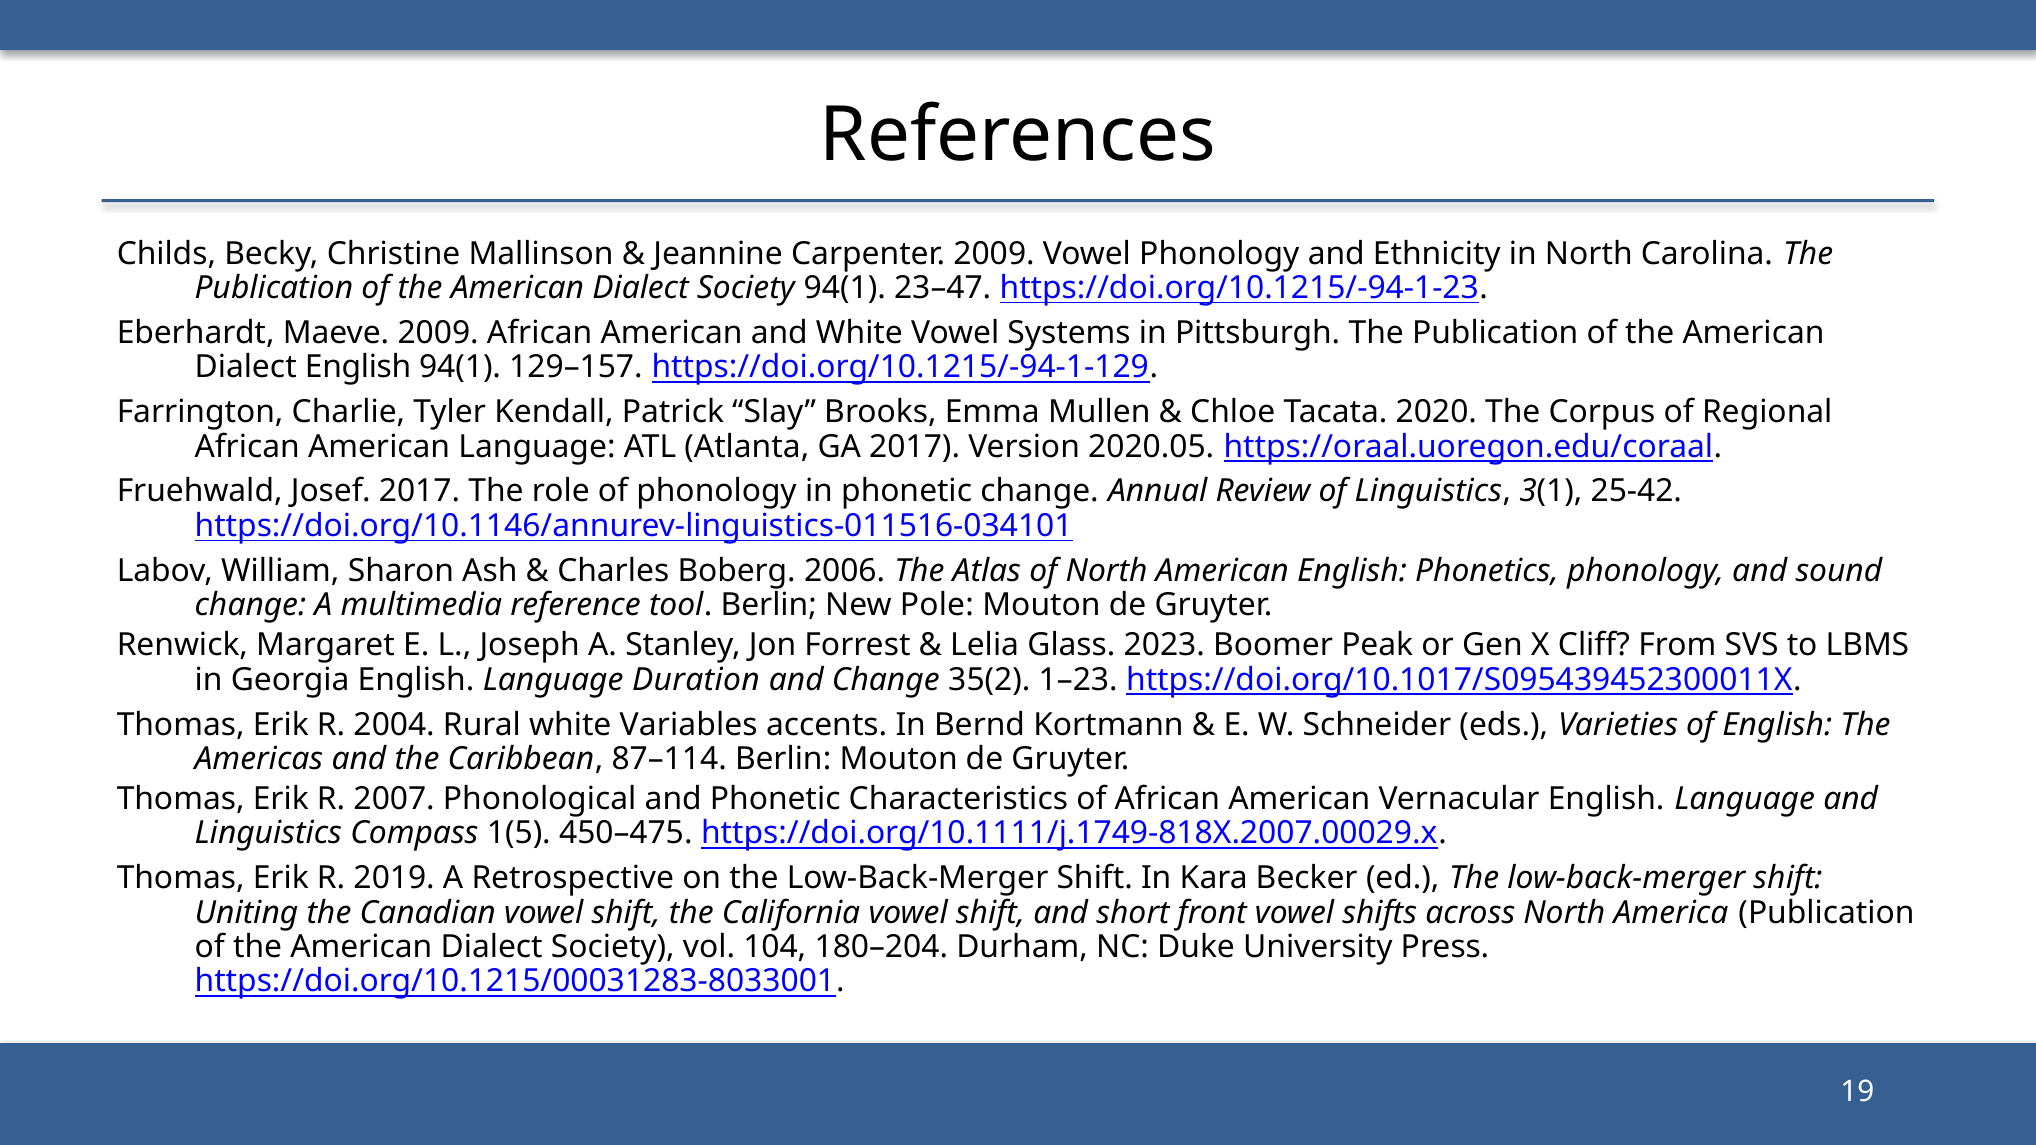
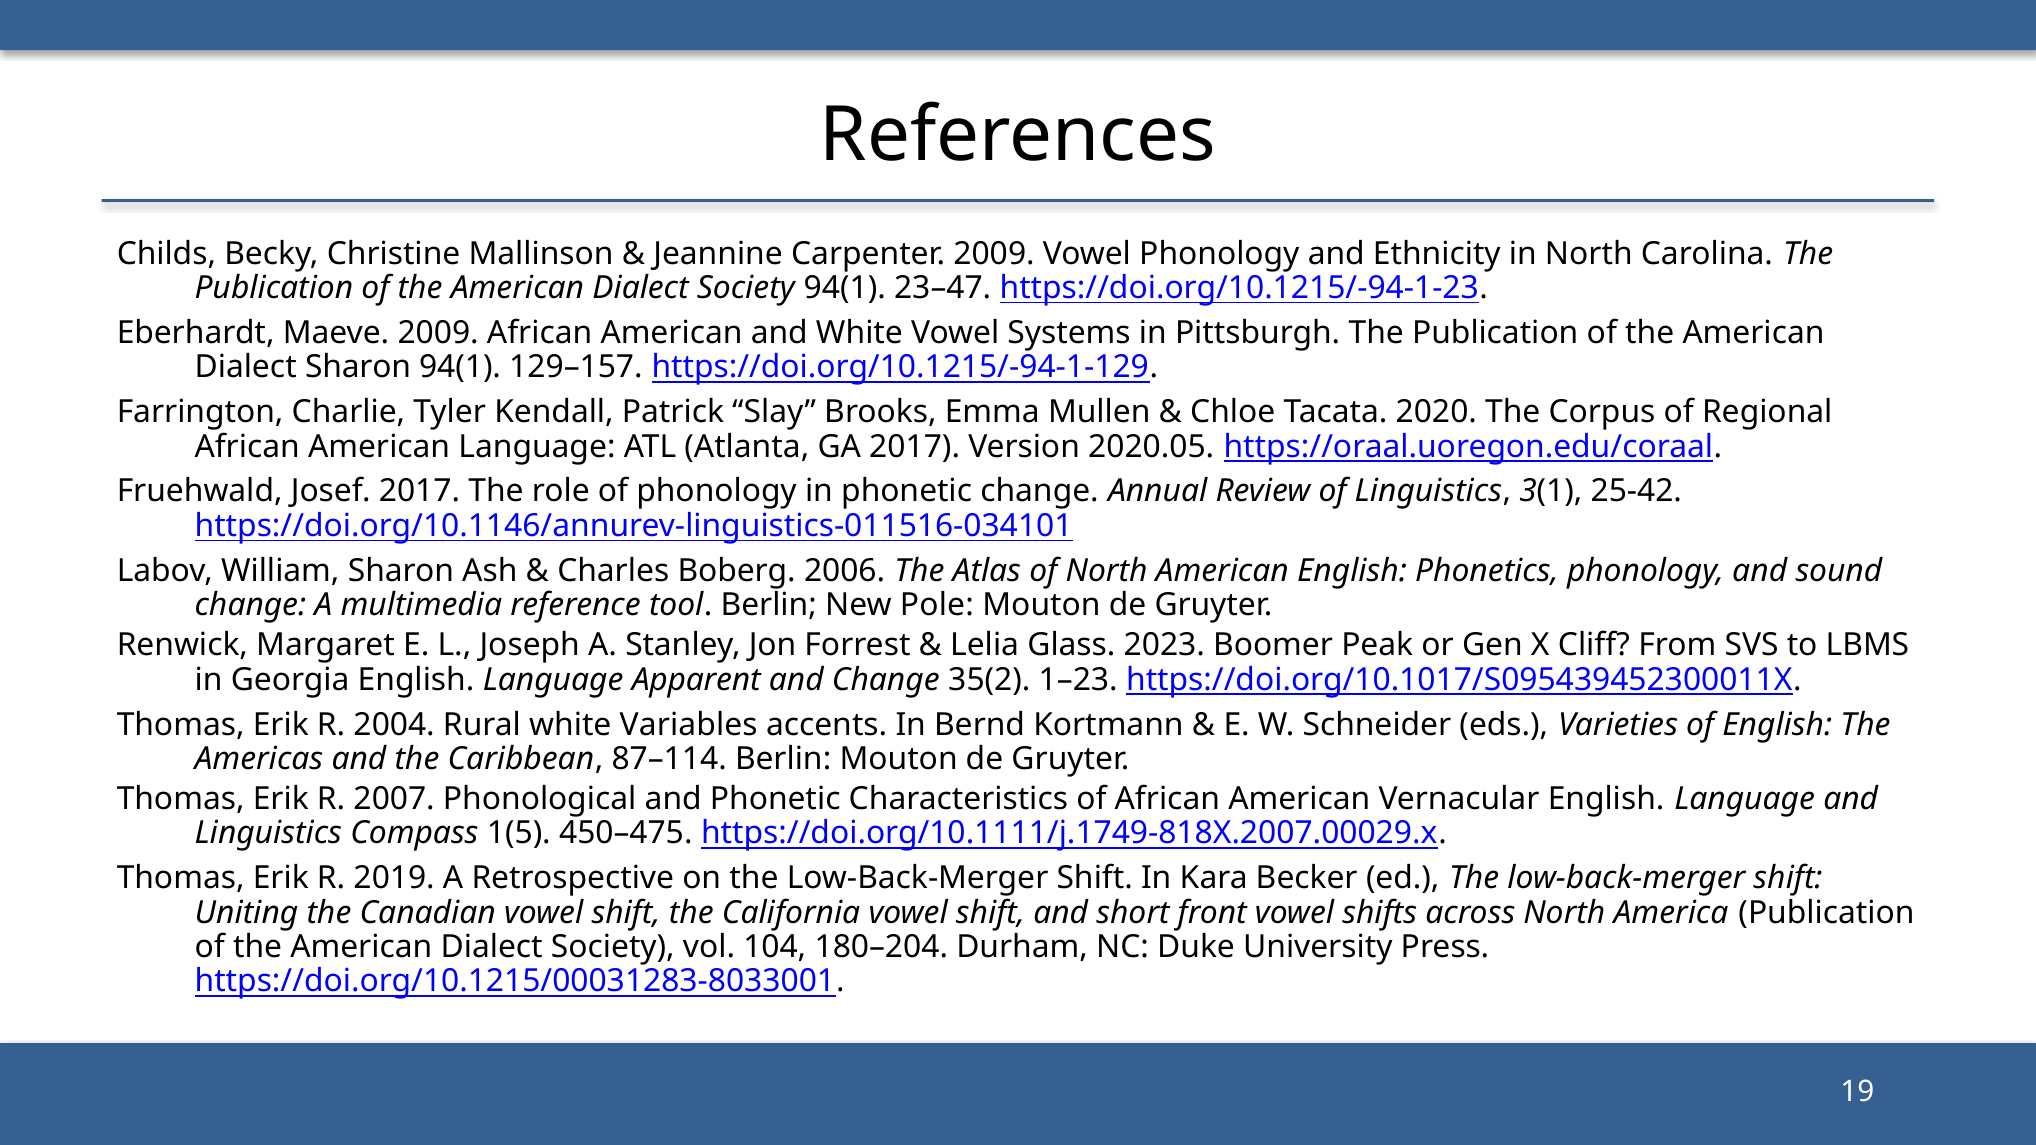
Dialect English: English -> Sharon
Duration: Duration -> Apparent
